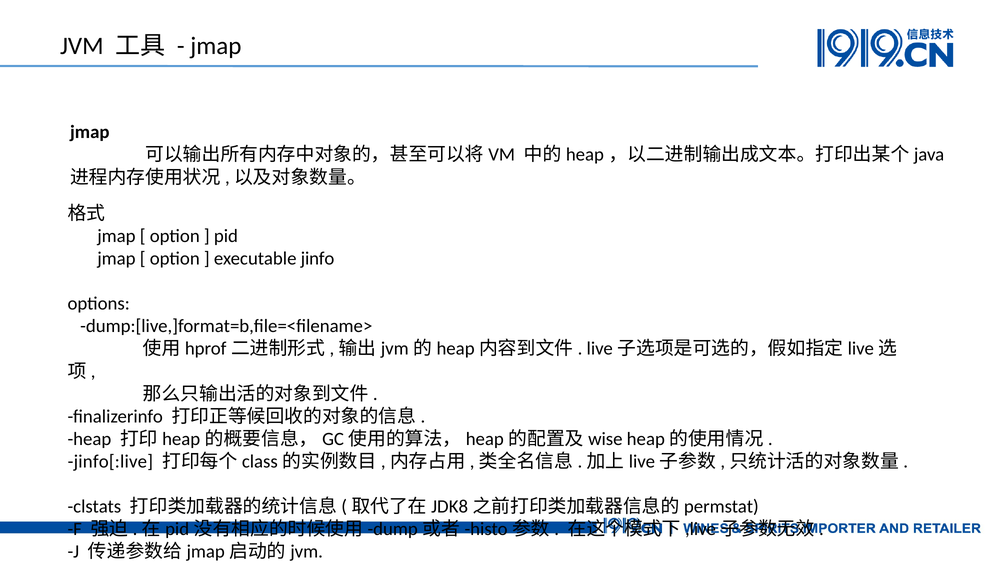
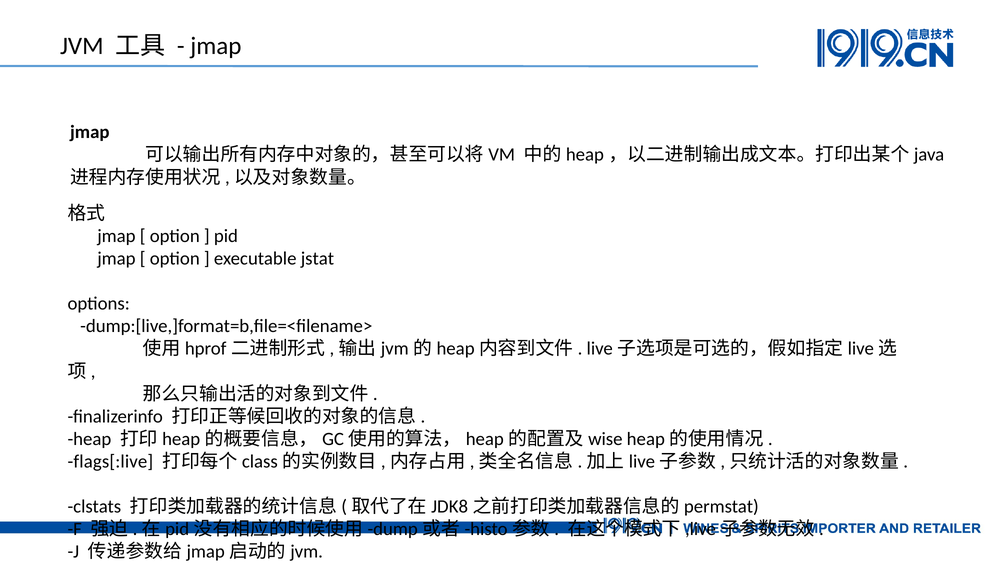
jinfo: jinfo -> jstat
jinfo[:live: jinfo[:live -> flags[:live
